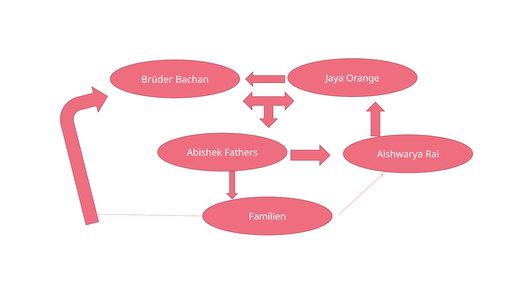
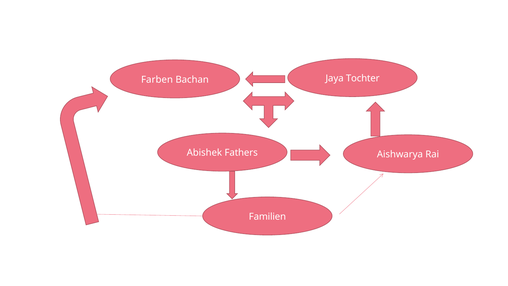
Brüder: Brüder -> Farben
Orange: Orange -> Tochter
